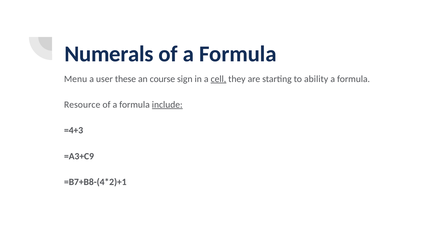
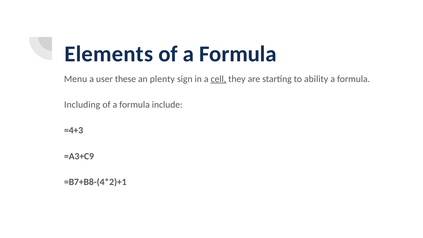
Numerals: Numerals -> Elements
course: course -> plenty
Resource: Resource -> Including
include underline: present -> none
